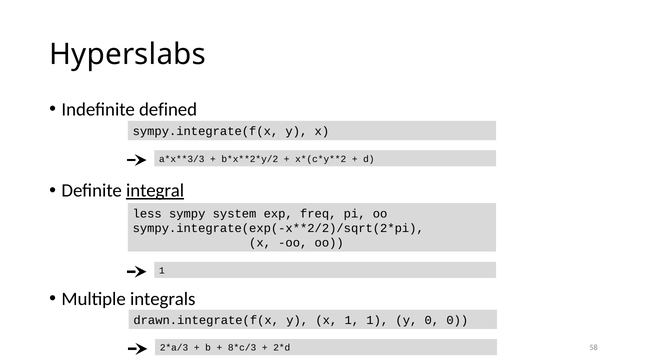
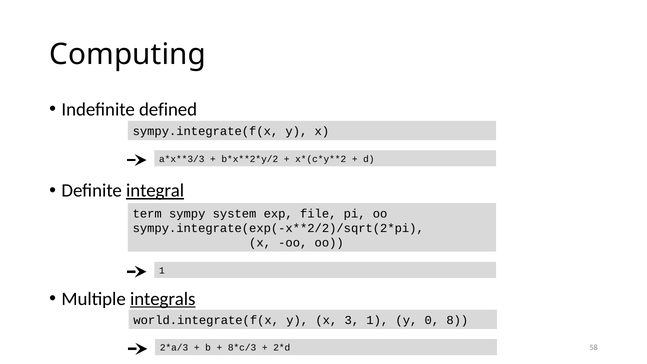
Hyperslabs: Hyperslabs -> Computing
less: less -> term
freq: freq -> file
integrals underline: none -> present
drawn.integrate(f(x: drawn.integrate(f(x -> world.integrate(f(x
x 1: 1 -> 3
0 0: 0 -> 8
